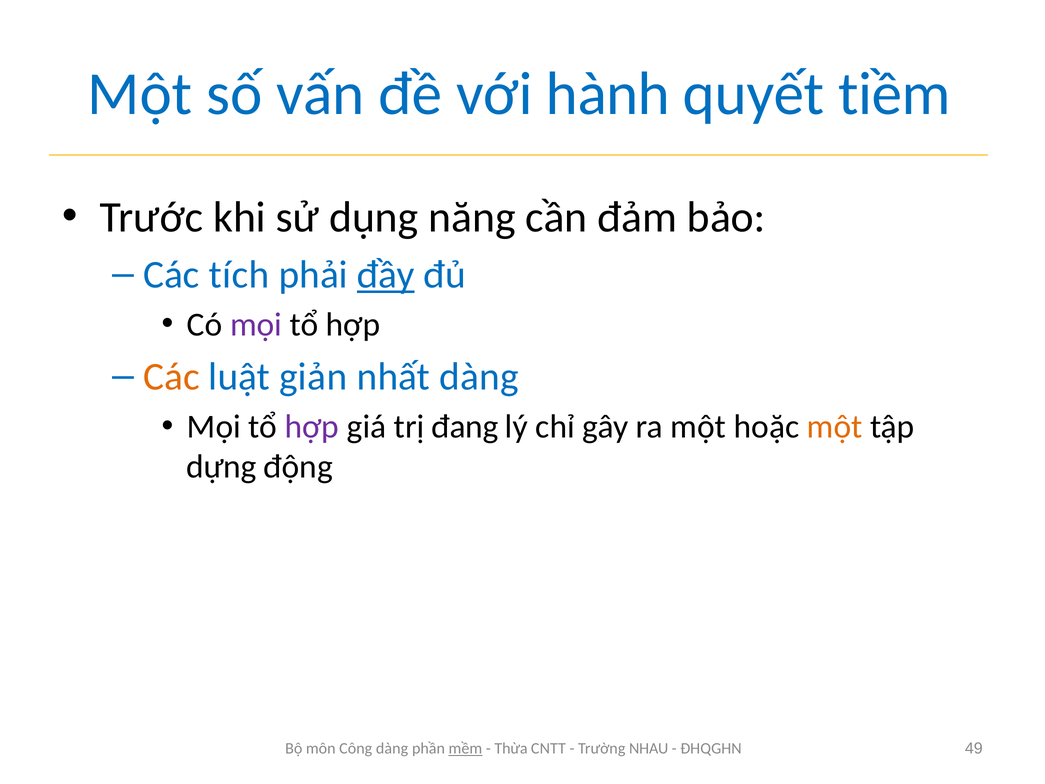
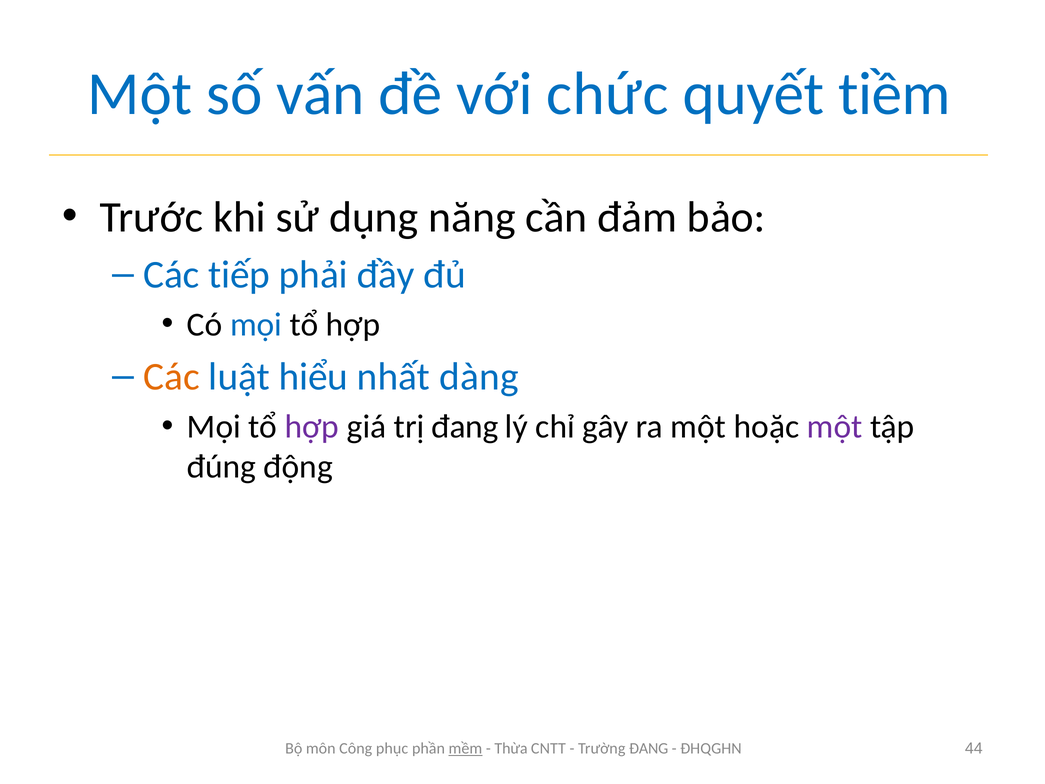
hành: hành -> chức
tích: tích -> tiếp
đầy underline: present -> none
mọi at (256, 325) colour: purple -> blue
giản: giản -> hiểu
một at (835, 427) colour: orange -> purple
dựng: dựng -> đúng
Công dàng: dàng -> phục
Trường NHAU: NHAU -> ĐANG
49: 49 -> 44
